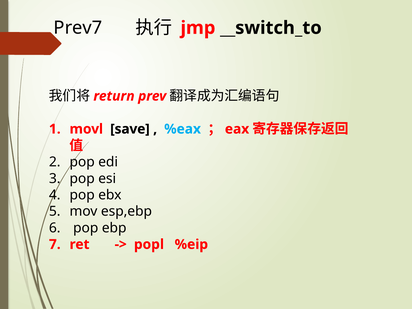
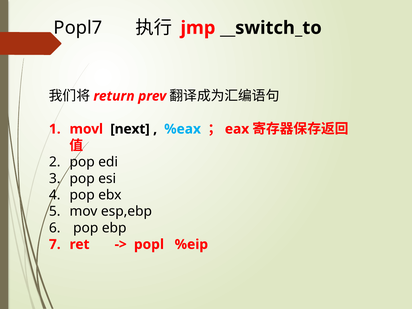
Prev7: Prev7 -> Popl7
save: save -> next
